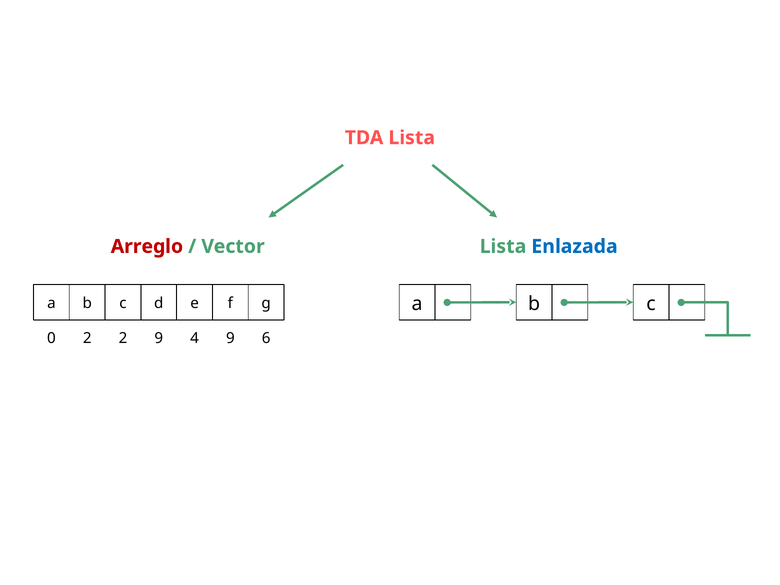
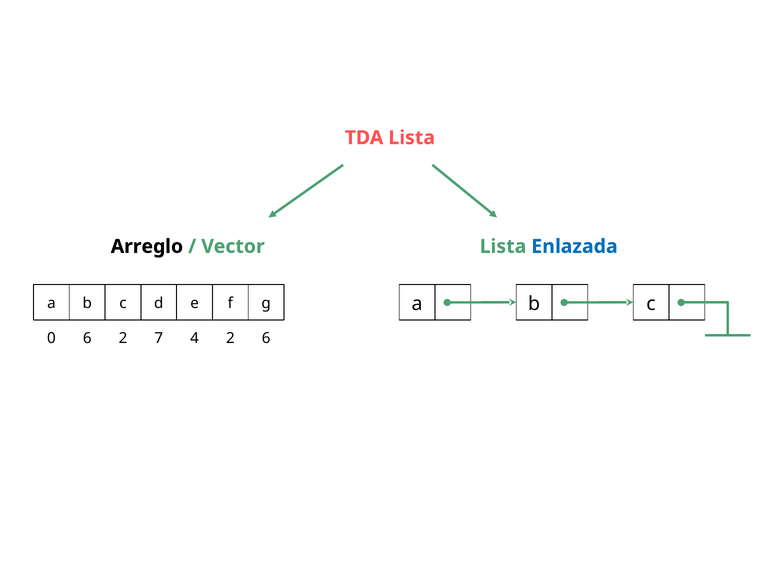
Arreglo colour: red -> black
0 2: 2 -> 6
2 9: 9 -> 7
4 9: 9 -> 2
